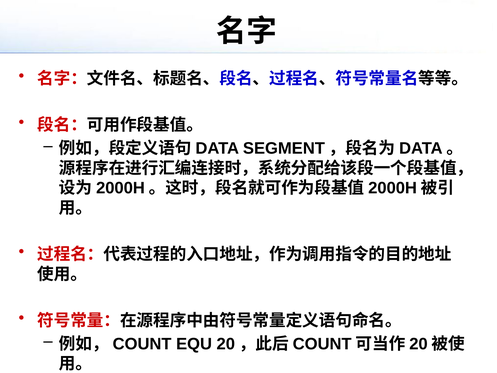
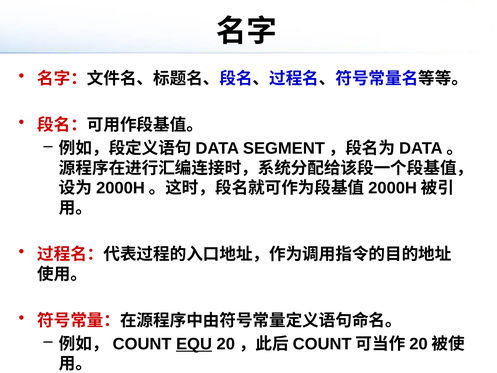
EQU underline: none -> present
